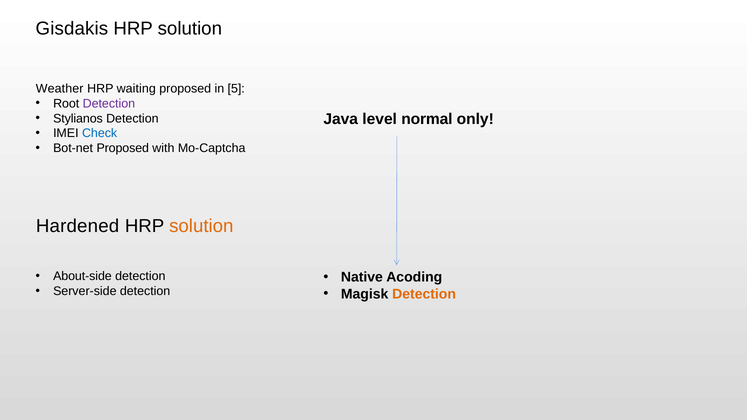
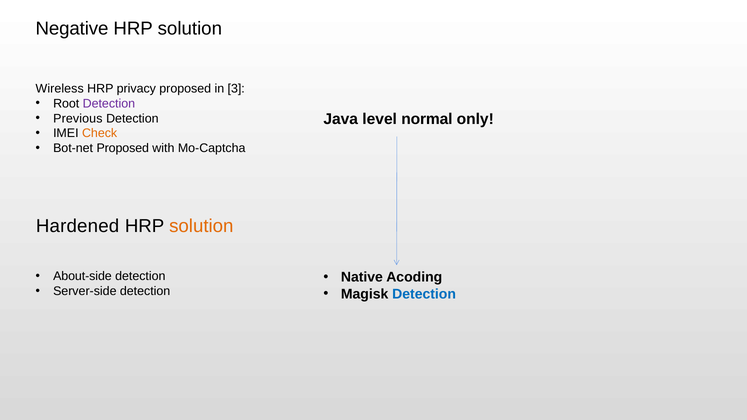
Gisdakis: Gisdakis -> Negative
Weather: Weather -> Wireless
waiting: waiting -> privacy
5: 5 -> 3
Stylianos: Stylianos -> Previous
Check colour: blue -> orange
Detection at (424, 294) colour: orange -> blue
